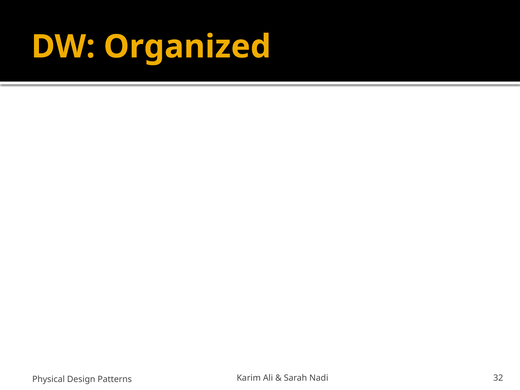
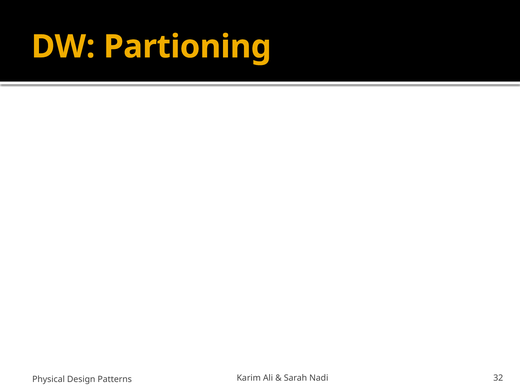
Organized: Organized -> Partioning
